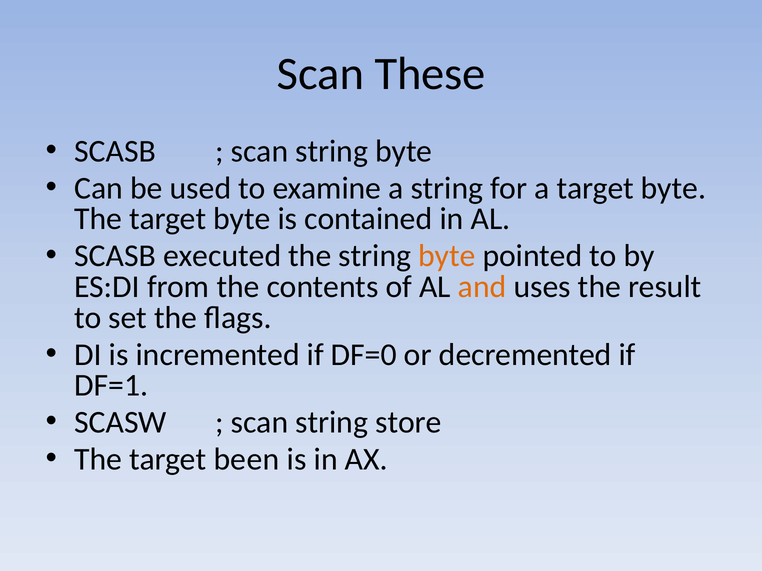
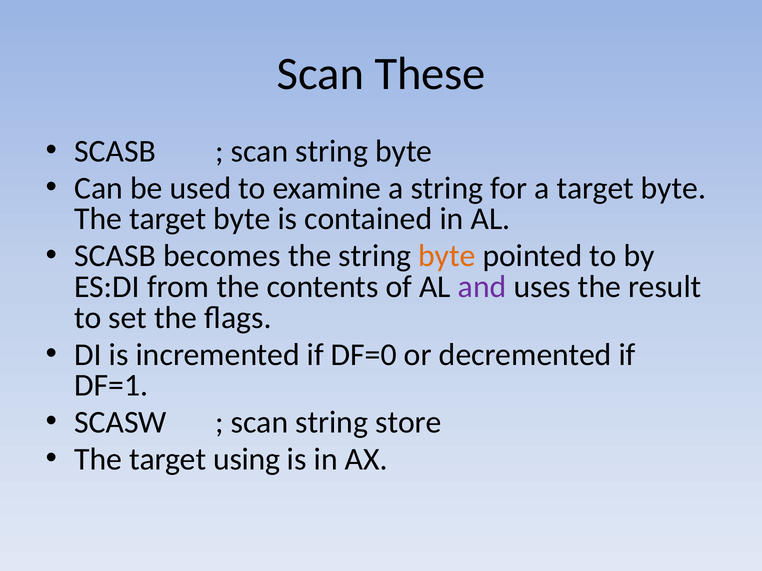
executed: executed -> becomes
and colour: orange -> purple
been: been -> using
